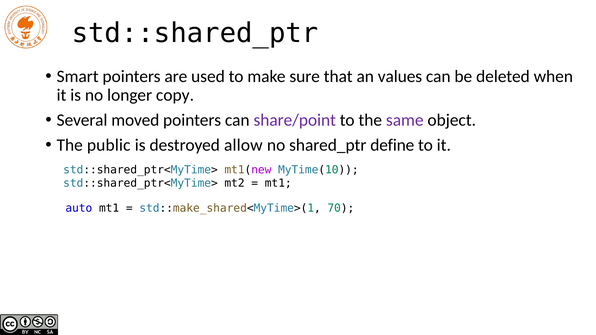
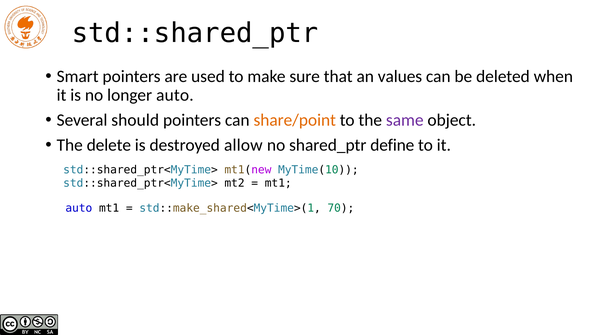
longer copy: copy -> auto
moved: moved -> should
share/point colour: purple -> orange
public: public -> delete
